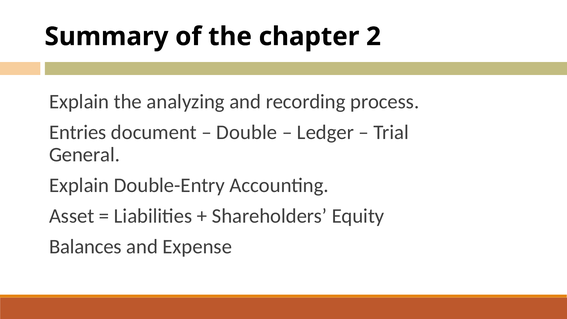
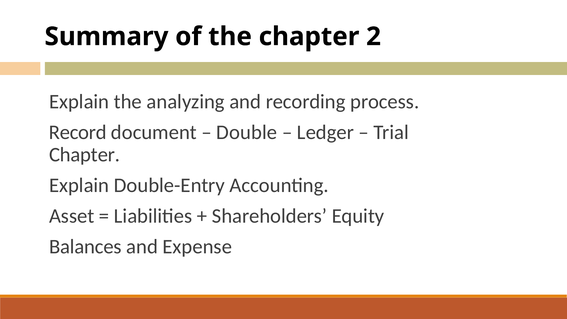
Entries: Entries -> Record
General at (85, 155): General -> Chapter
